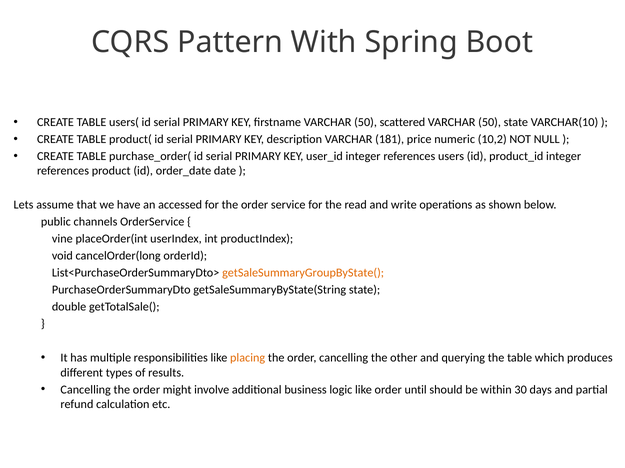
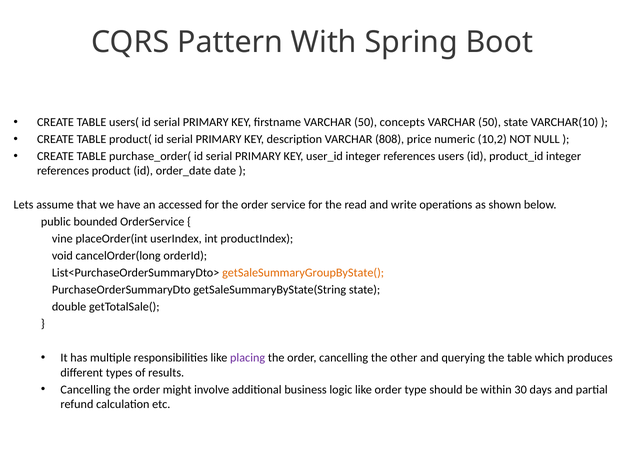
scattered: scattered -> concepts
181: 181 -> 808
channels: channels -> bounded
placing colour: orange -> purple
until: until -> type
